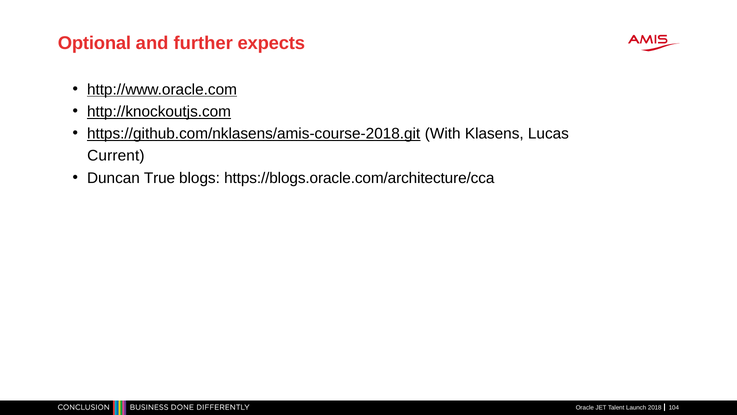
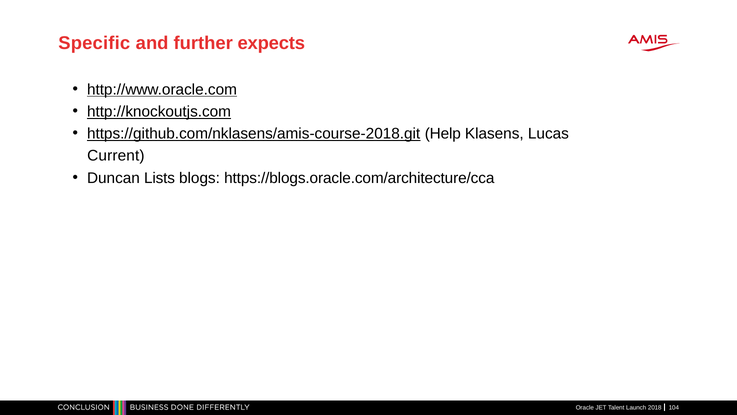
Optional: Optional -> Specific
With: With -> Help
True: True -> Lists
